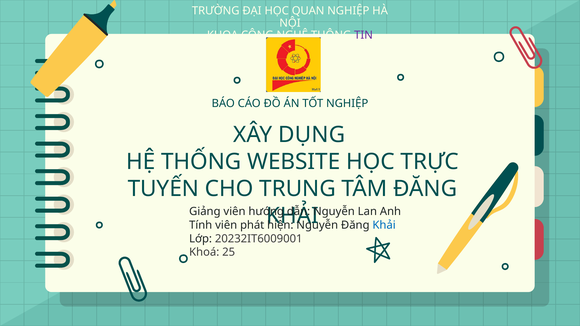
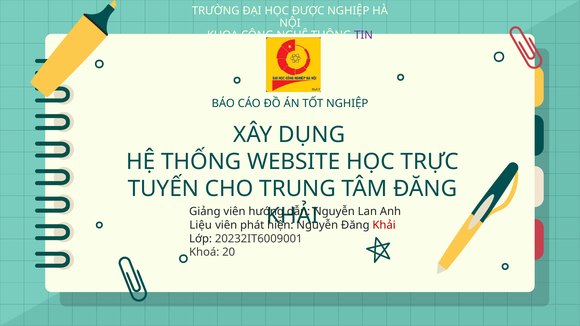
QUAN: QUAN -> ĐƯỢC
Tính: Tính -> Liệu
Khải at (384, 225) colour: blue -> red
25: 25 -> 20
